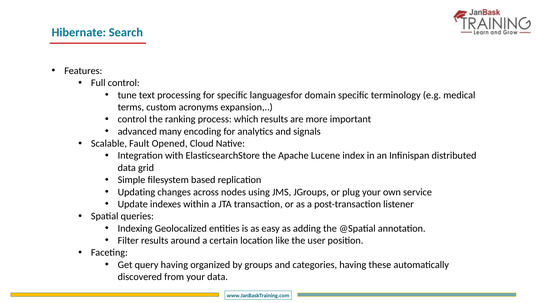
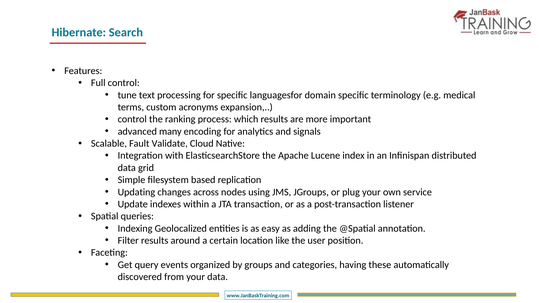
Opened: Opened -> Validate
query having: having -> events
